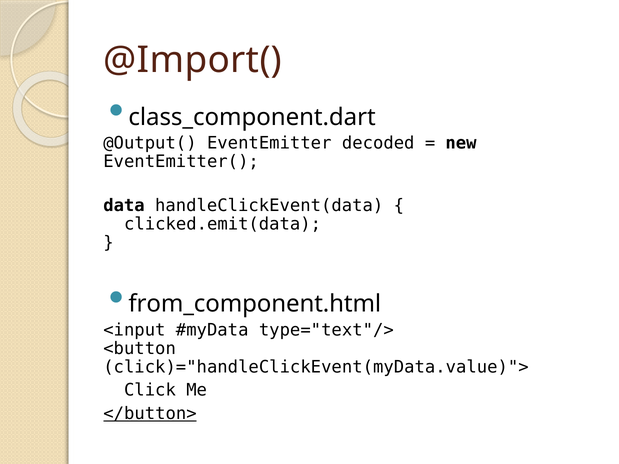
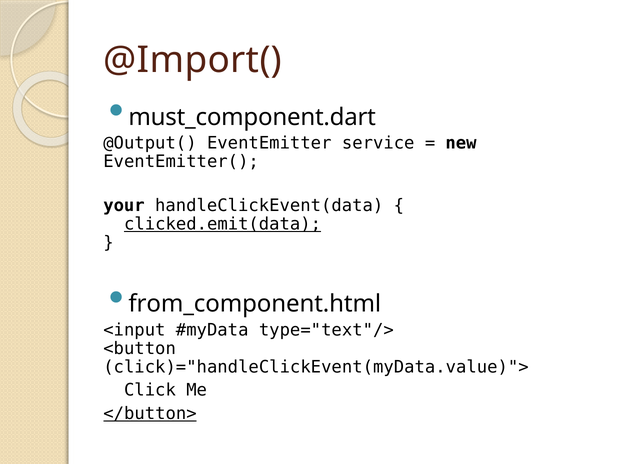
class_component.dart: class_component.dart -> must_component.dart
decoded: decoded -> service
data: data -> your
clicked.emit(data underline: none -> present
